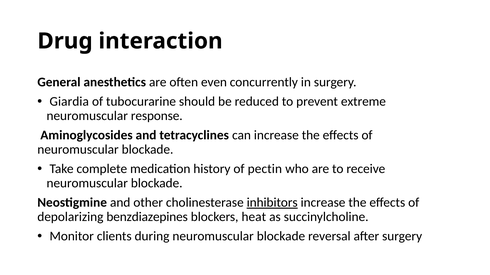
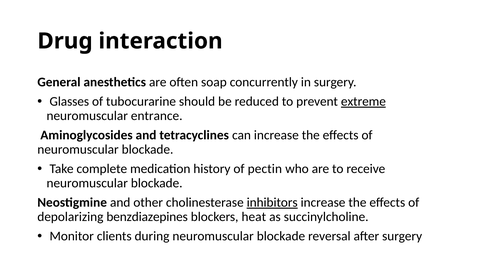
even: even -> soap
Giardia: Giardia -> Glasses
extreme underline: none -> present
response: response -> entrance
